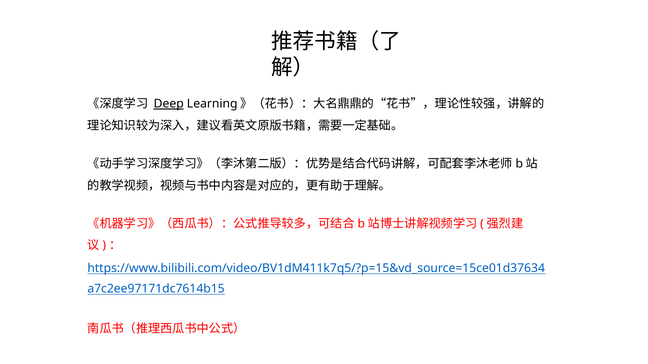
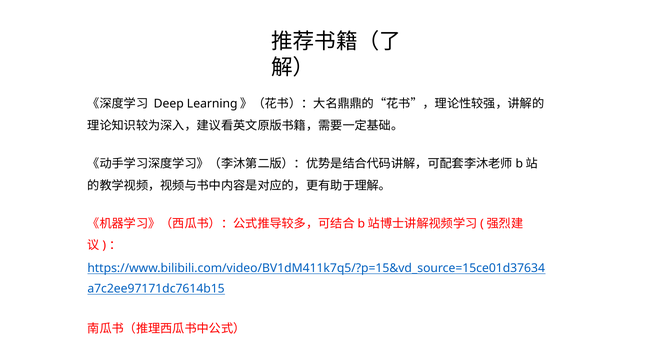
Deep underline: present -> none
